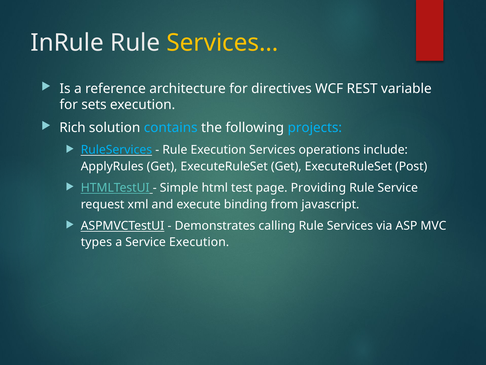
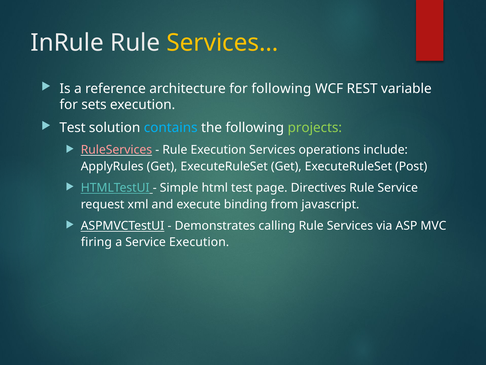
for directives: directives -> following
Rich at (73, 128): Rich -> Test
projects colour: light blue -> light green
RuleServices colour: light blue -> pink
Providing: Providing -> Directives
types: types -> firing
